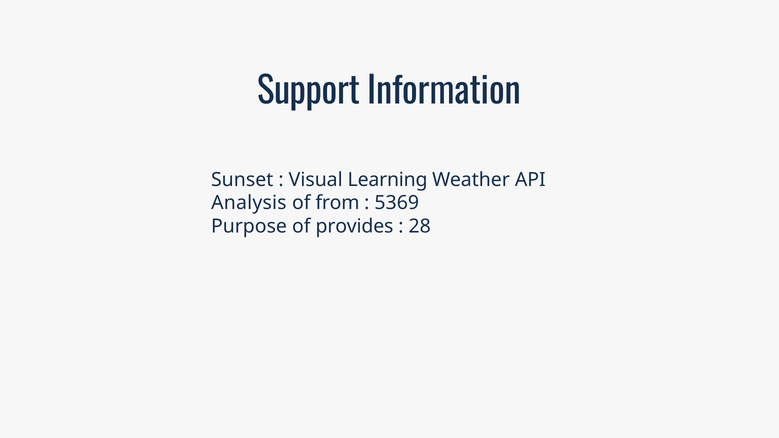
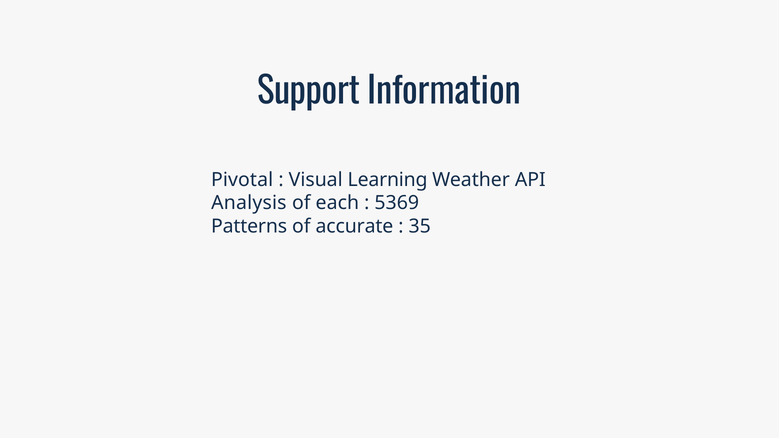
Sunset: Sunset -> Pivotal
from: from -> each
Purpose: Purpose -> Patterns
provides: provides -> accurate
28: 28 -> 35
